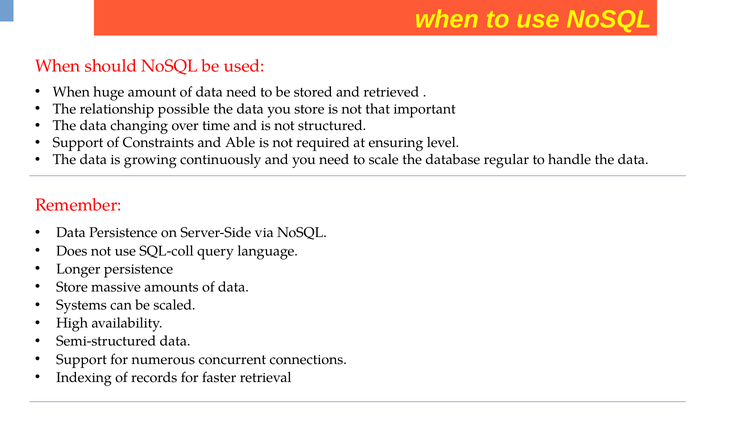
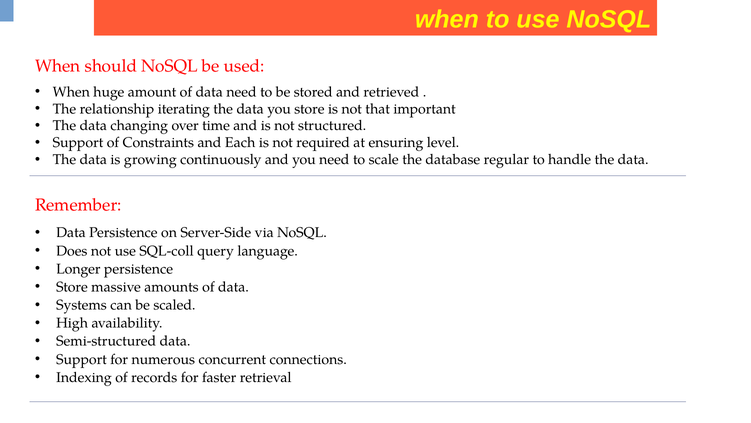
possible: possible -> iterating
Able: Able -> Each
